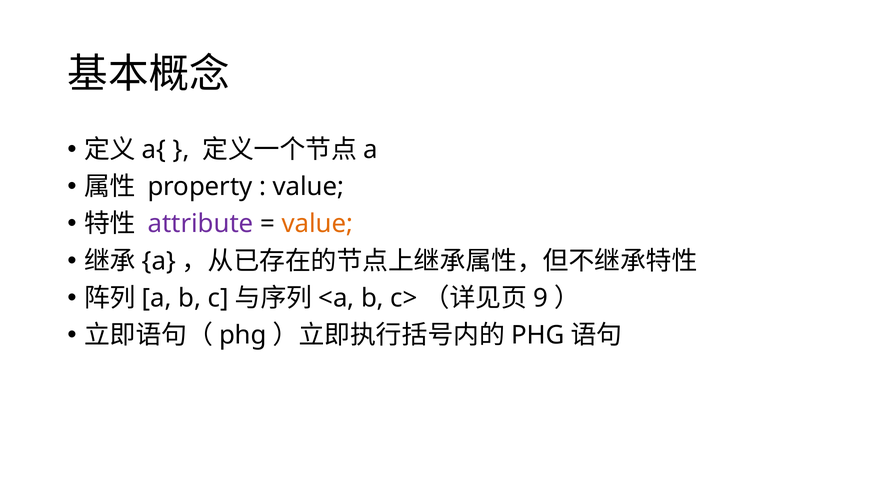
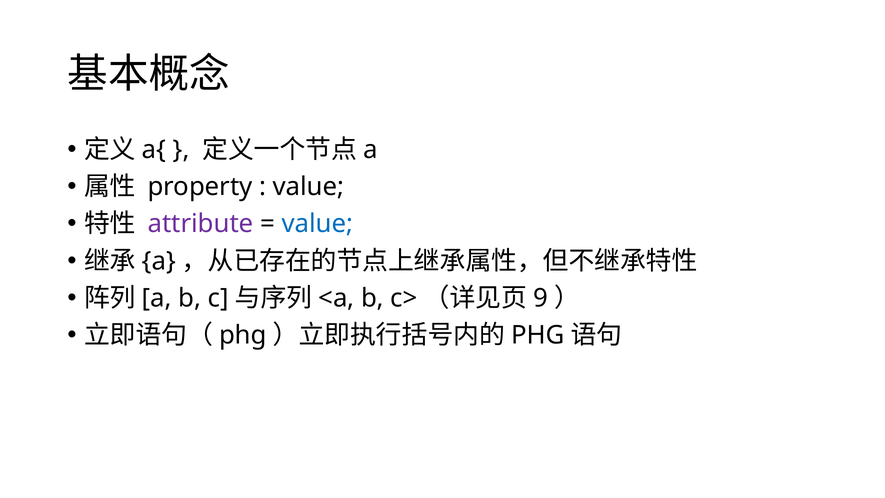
value at (317, 224) colour: orange -> blue
